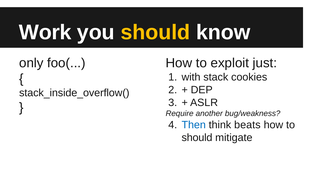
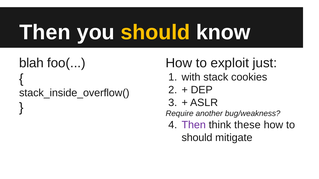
Work at (45, 33): Work -> Then
only: only -> blah
Then at (194, 125) colour: blue -> purple
beats: beats -> these
